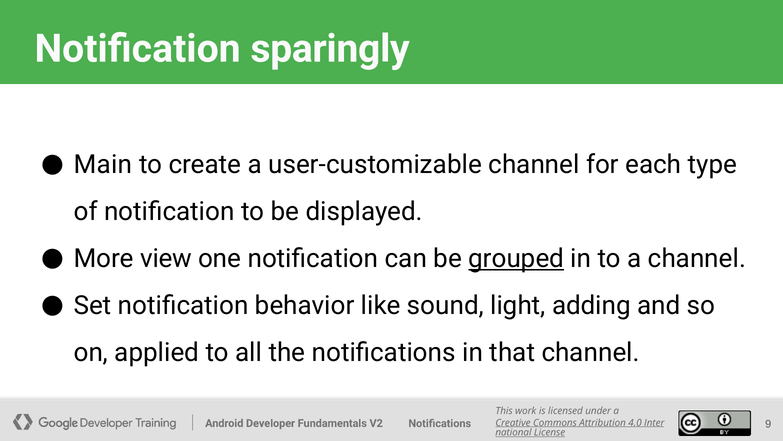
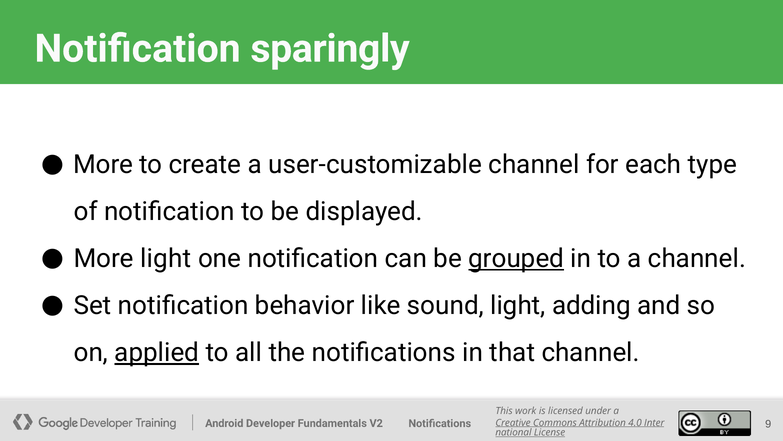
Main at (103, 164): Main -> More
More view: view -> light
applied underline: none -> present
